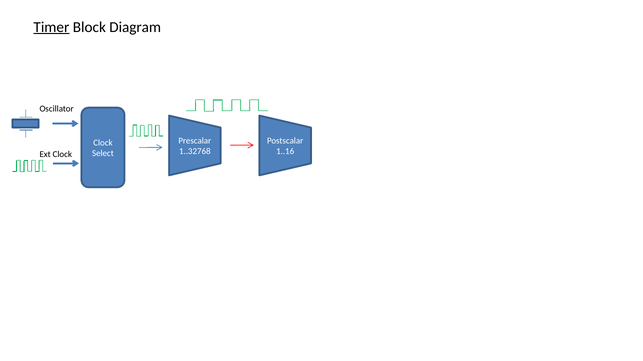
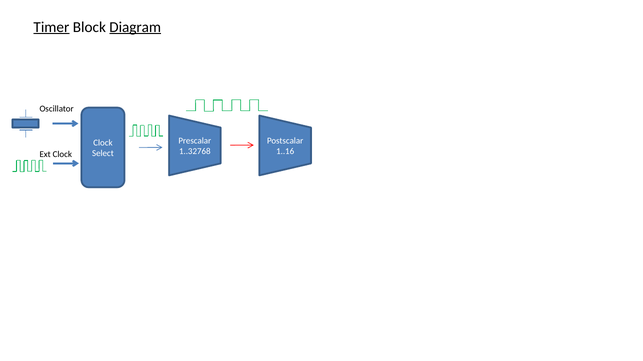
Diagram underline: none -> present
